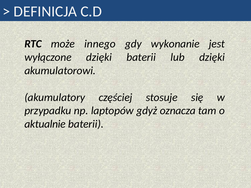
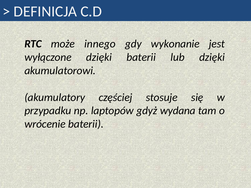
oznacza: oznacza -> wydana
aktualnie: aktualnie -> wrócenie
